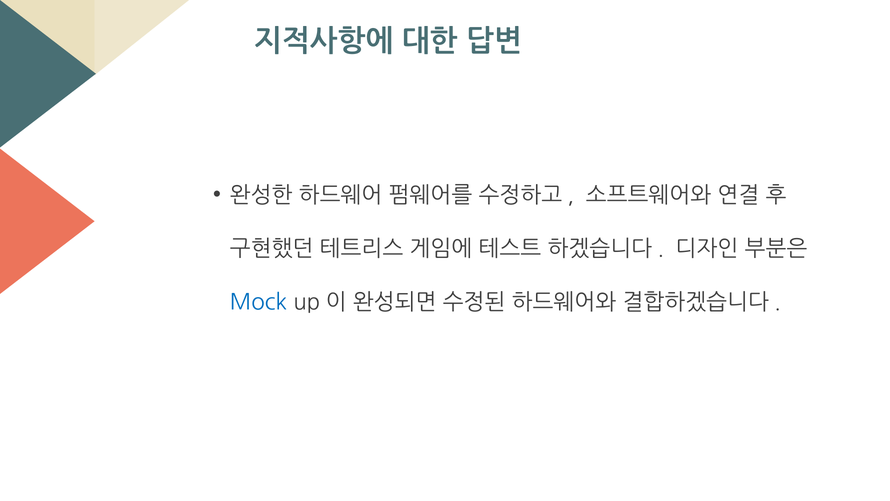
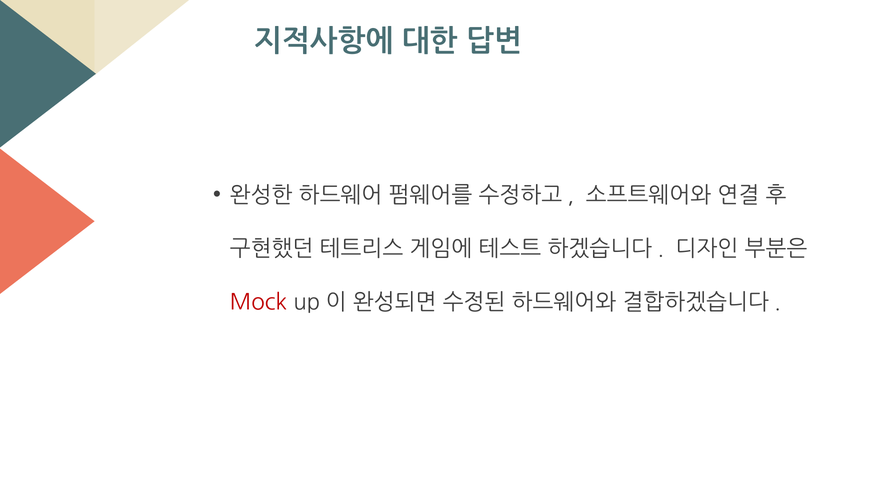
Mock colour: blue -> red
